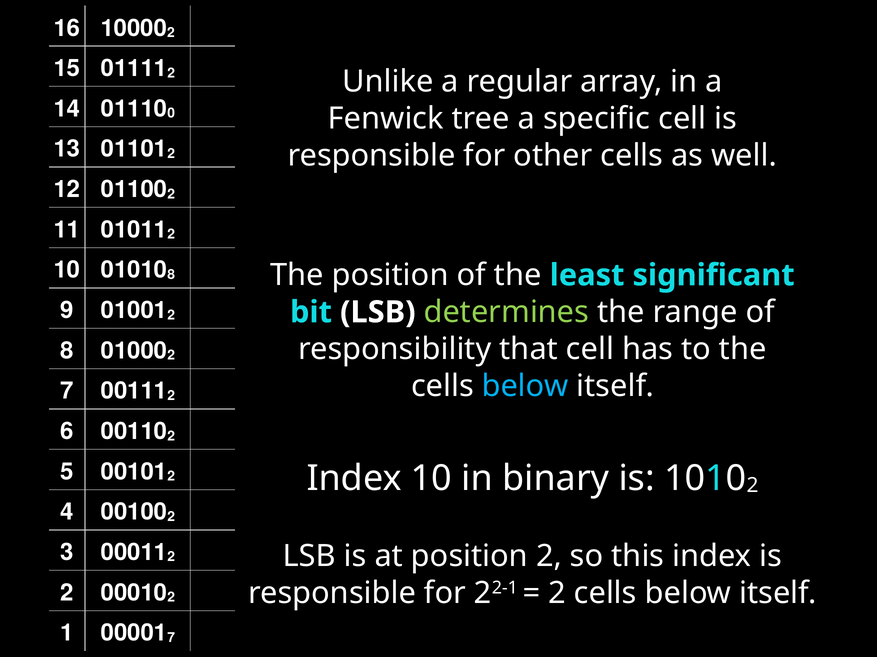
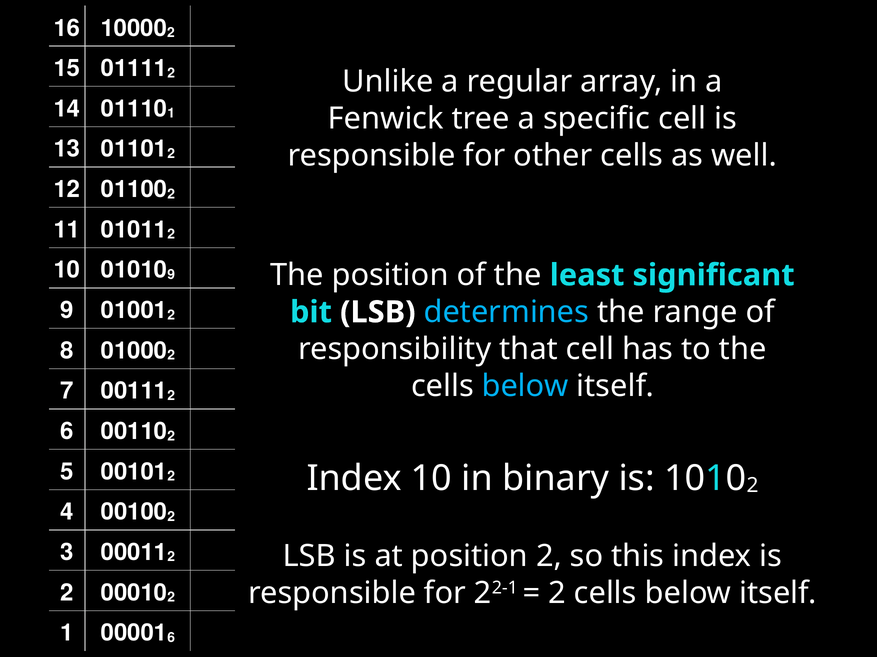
0 at (171, 113): 0 -> 1
8 at (171, 275): 8 -> 9
determines colour: light green -> light blue
7 at (171, 638): 7 -> 6
